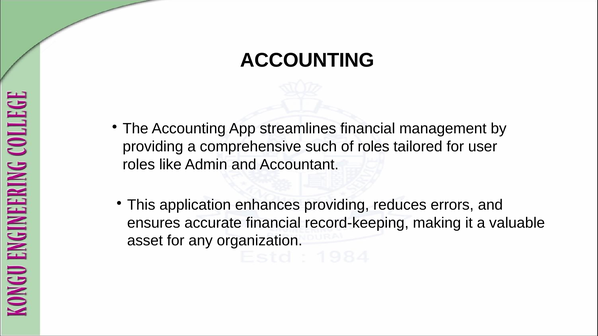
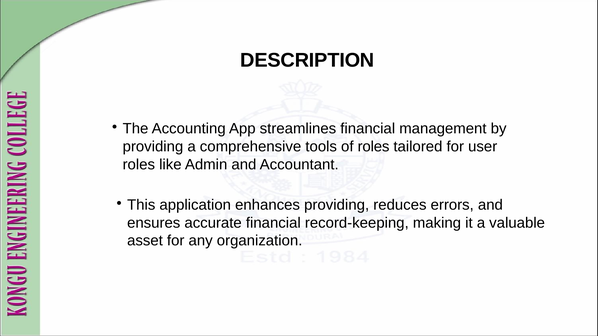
ACCOUNTING at (307, 60): ACCOUNTING -> DESCRIPTION
such: such -> tools
